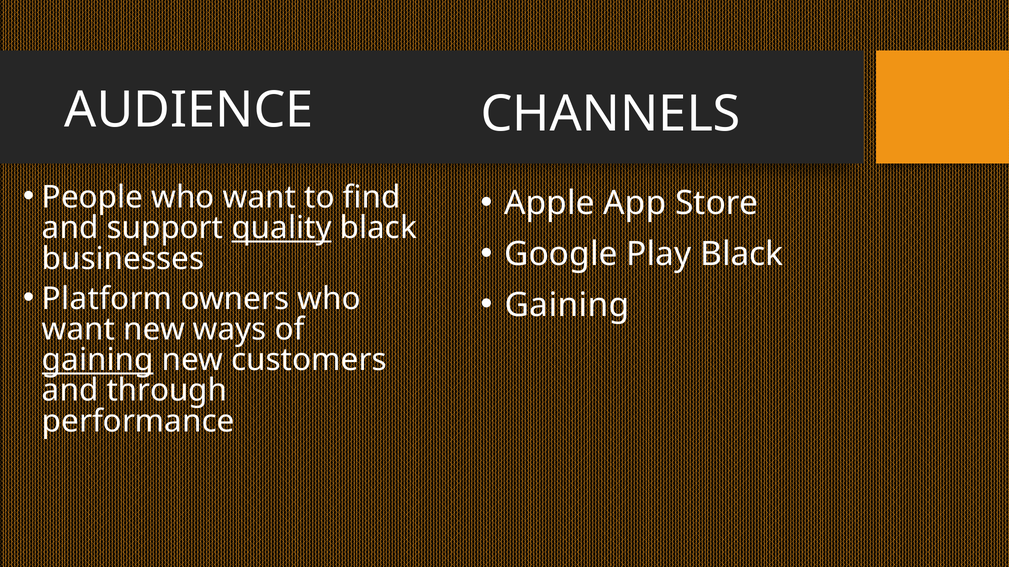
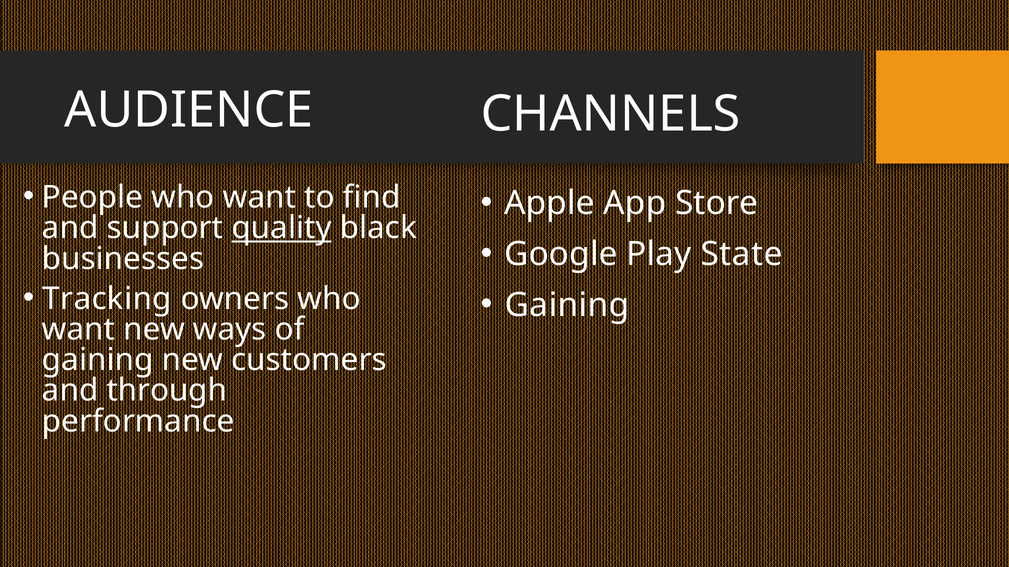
Play Black: Black -> State
Platform: Platform -> Tracking
gaining at (98, 360) underline: present -> none
